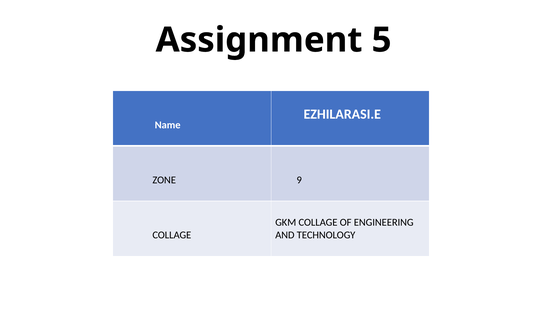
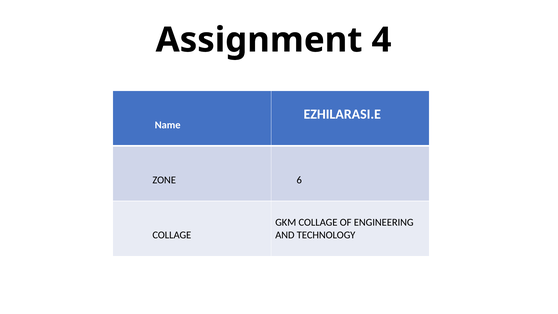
5: 5 -> 4
9: 9 -> 6
